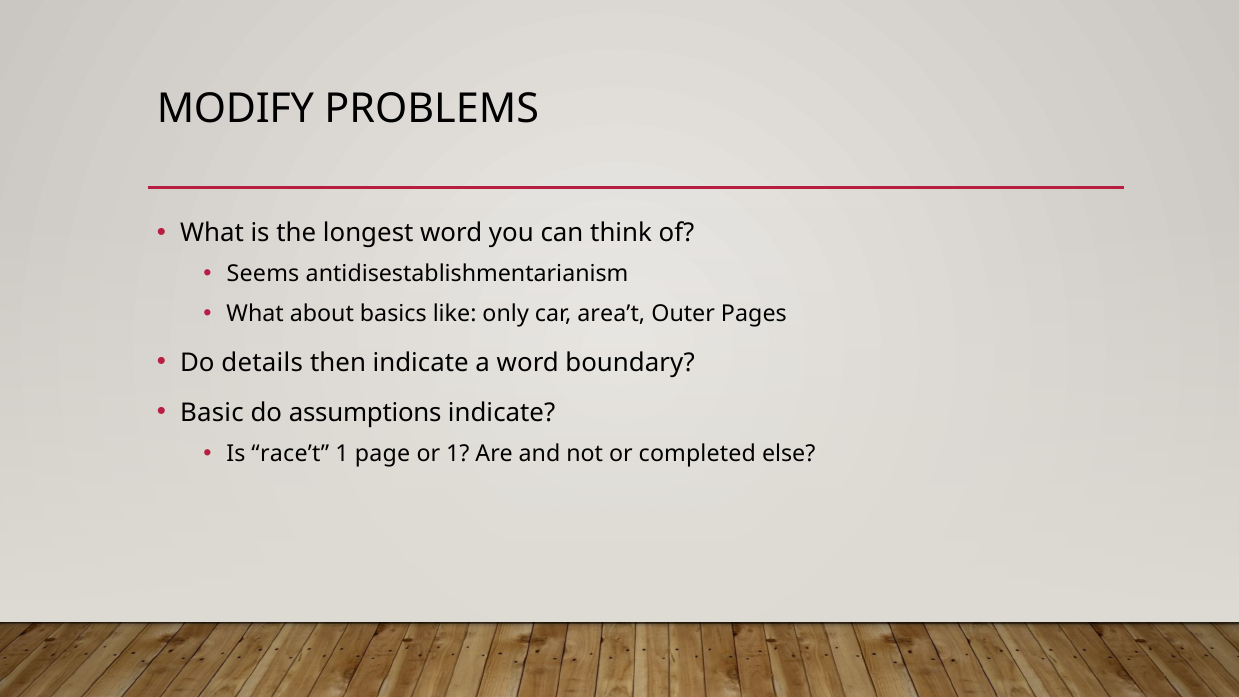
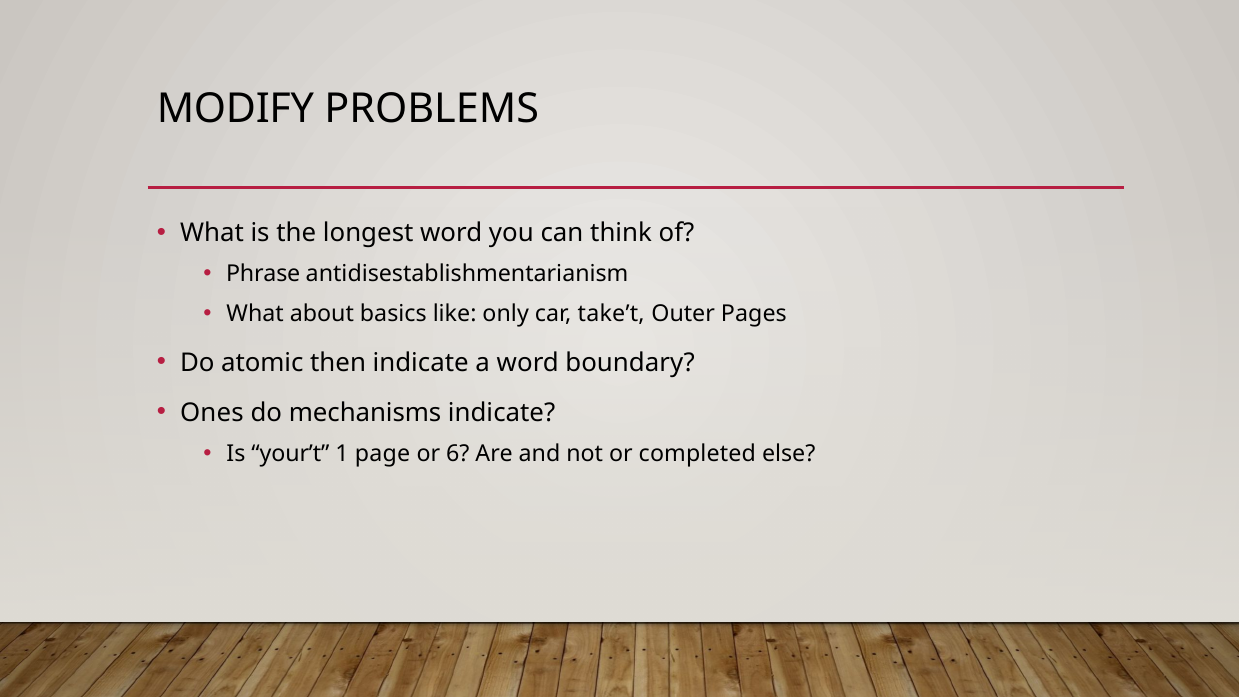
Seems: Seems -> Phrase
area’t: area’t -> take’t
details: details -> atomic
Basic: Basic -> Ones
assumptions: assumptions -> mechanisms
race’t: race’t -> your’t
or 1: 1 -> 6
